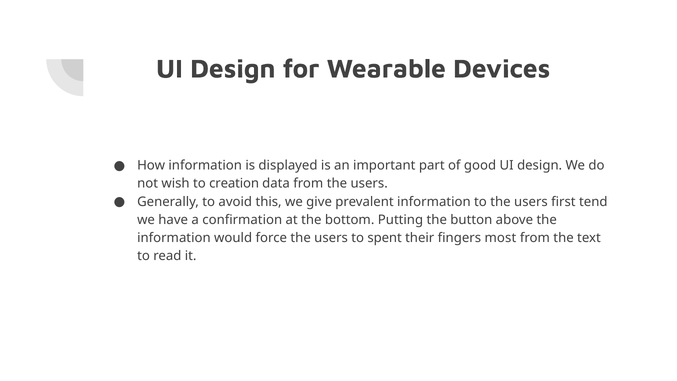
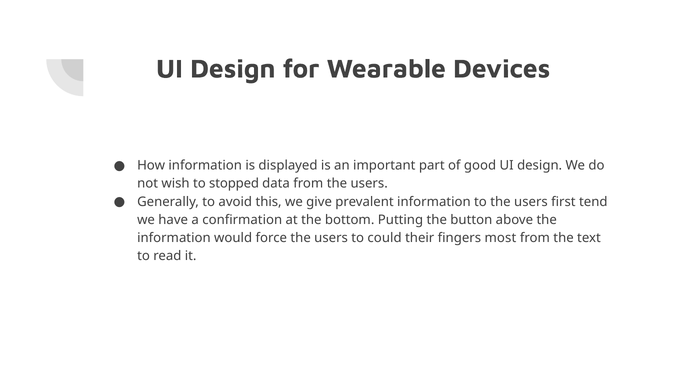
creation: creation -> stopped
spent: spent -> could
